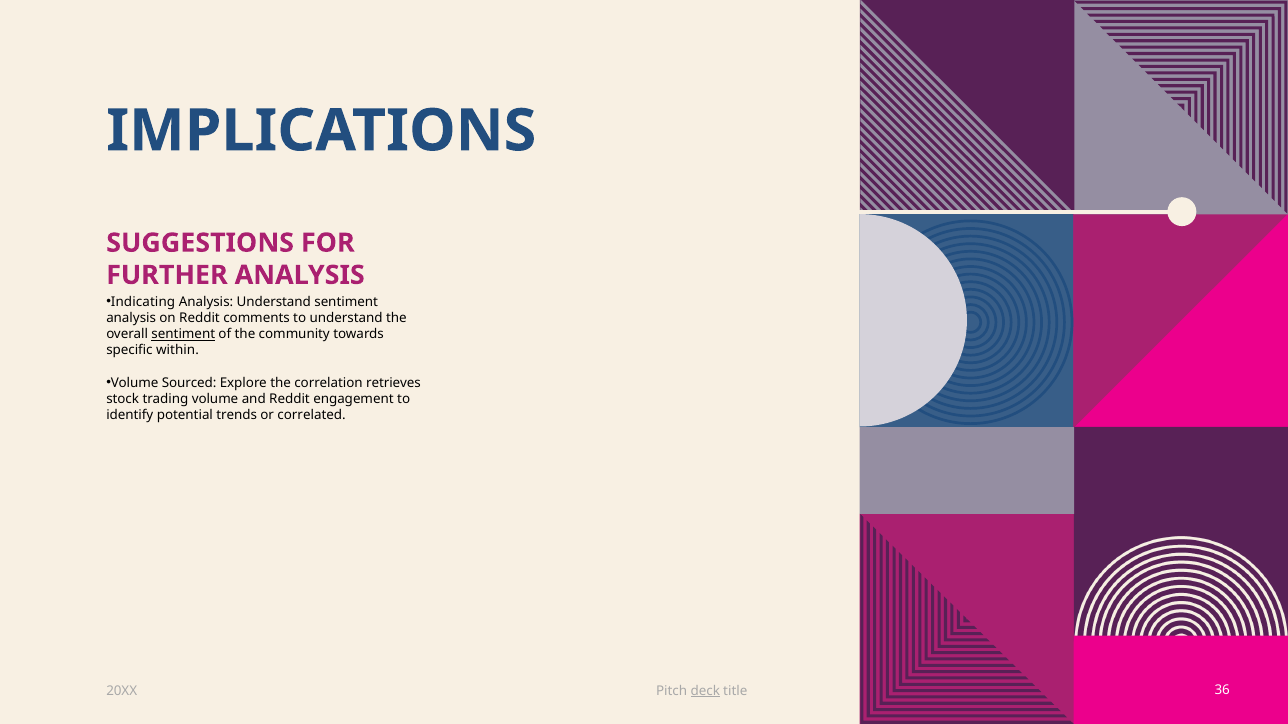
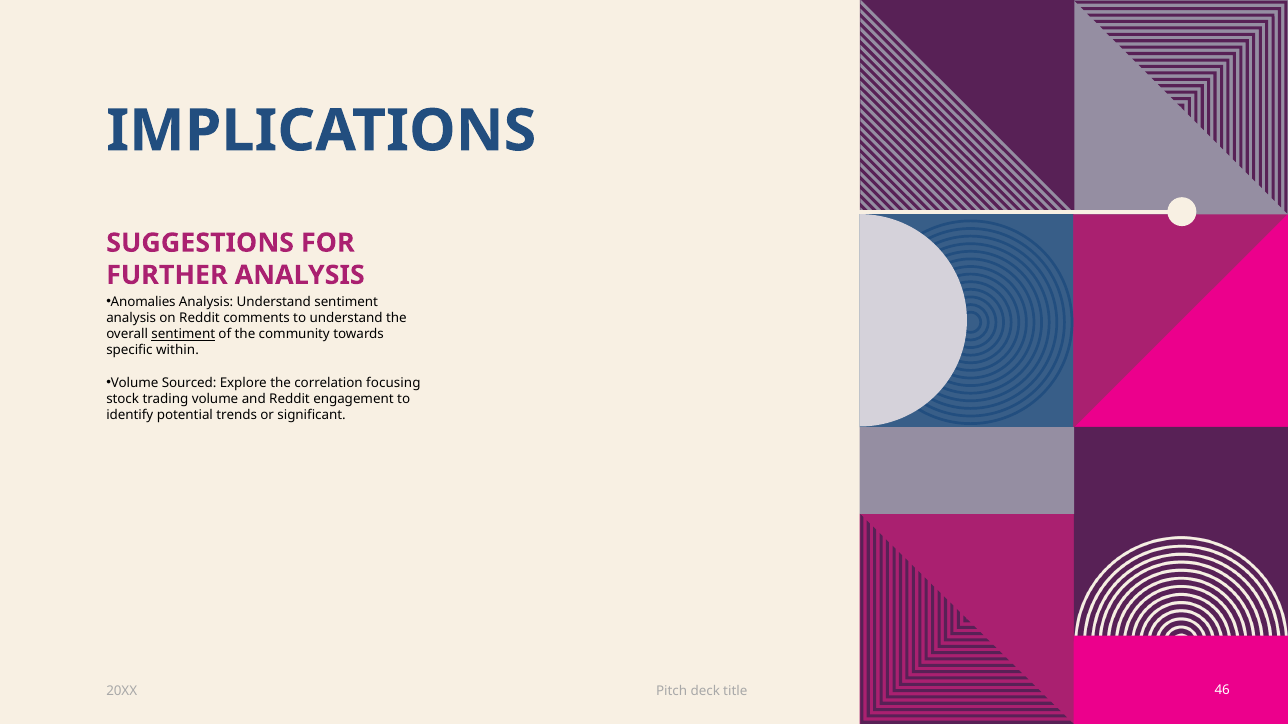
Indicating: Indicating -> Anomalies
retrieves: retrieves -> focusing
correlated: correlated -> significant
deck underline: present -> none
36: 36 -> 46
